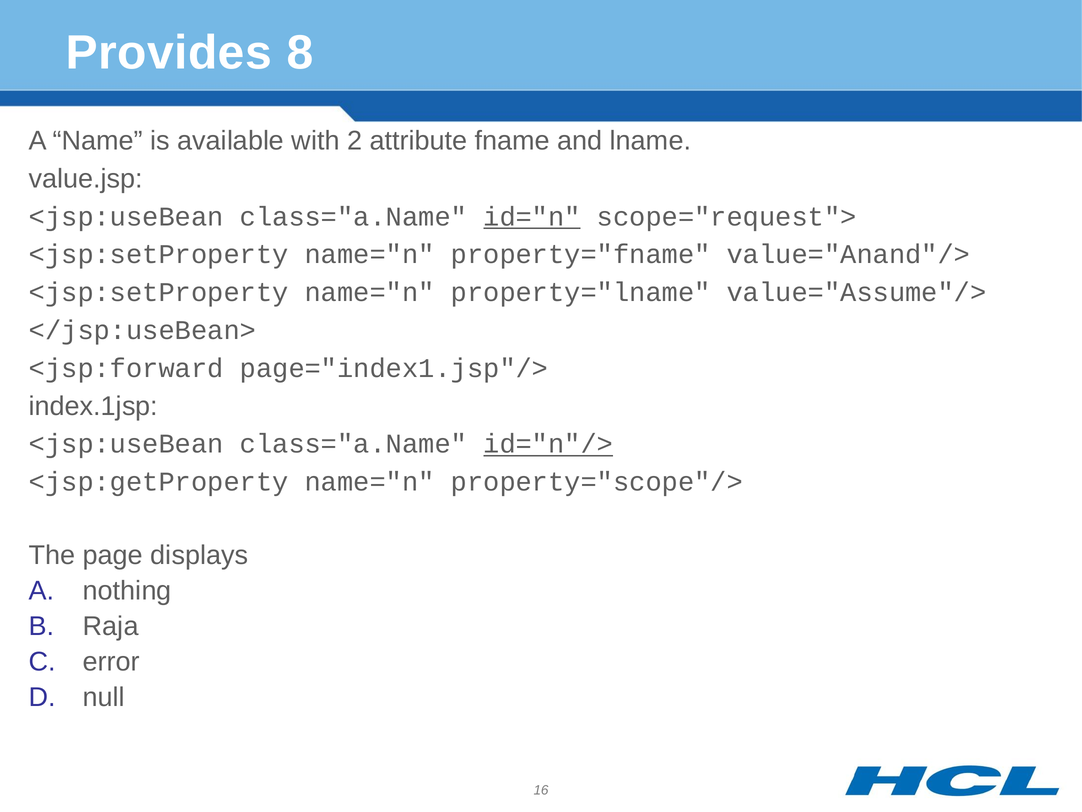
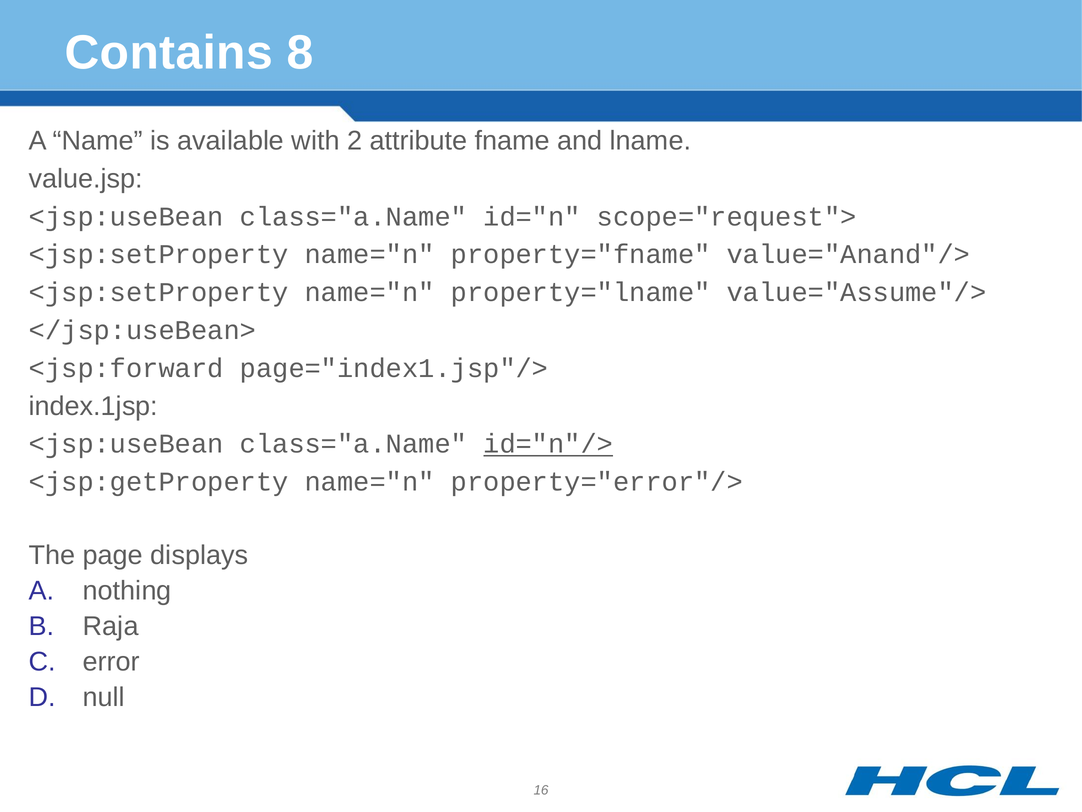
Provides: Provides -> Contains
id="n underline: present -> none
property="scope"/>: property="scope"/> -> property="error"/>
